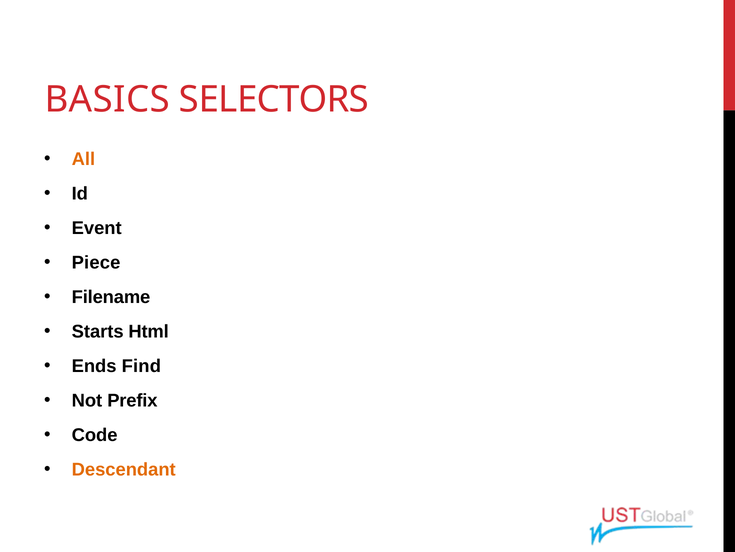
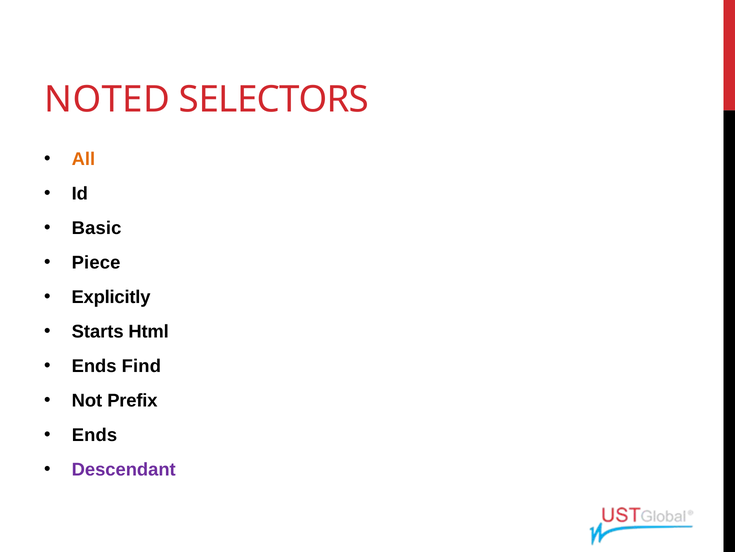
BASICS: BASICS -> NOTED
Event: Event -> Basic
Filename: Filename -> Explicitly
Code at (95, 435): Code -> Ends
Descendant colour: orange -> purple
